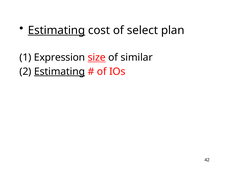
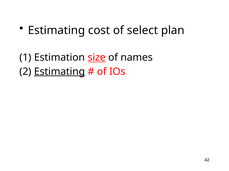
Estimating at (56, 30) underline: present -> none
Expression: Expression -> Estimation
similar: similar -> names
